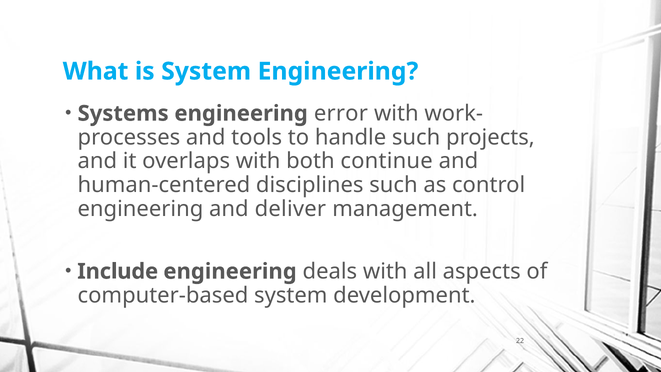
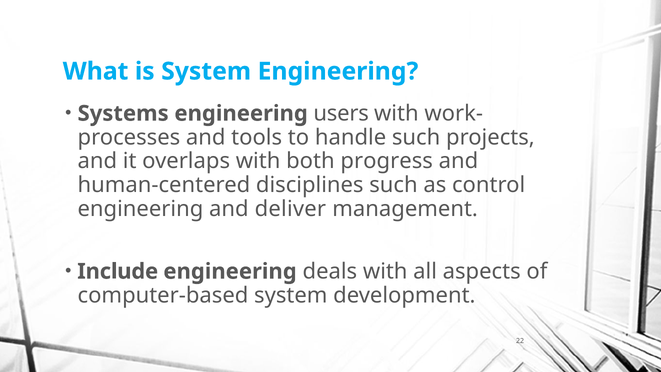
error: error -> users
continue: continue -> progress
